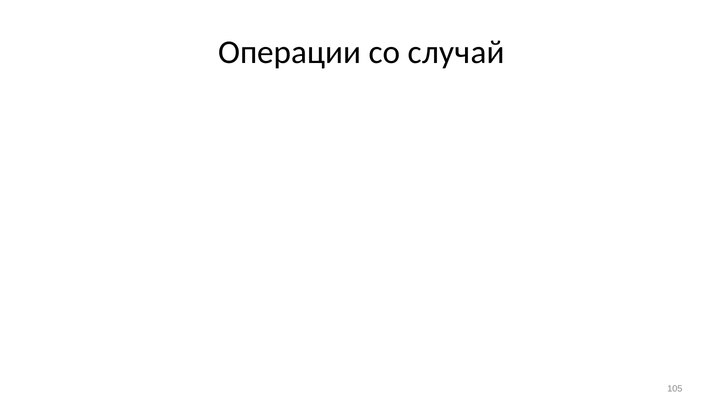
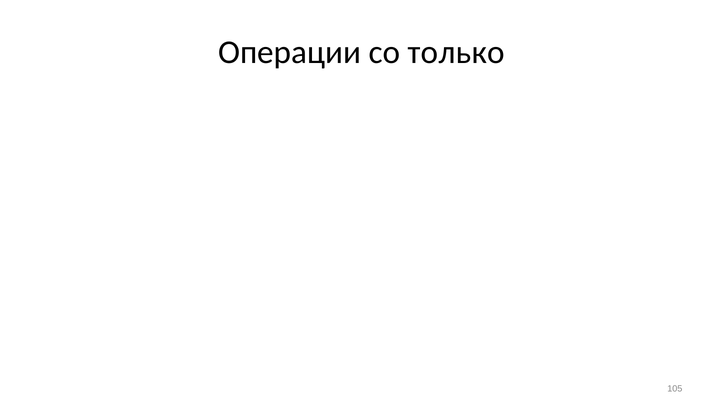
случай: случай -> только
